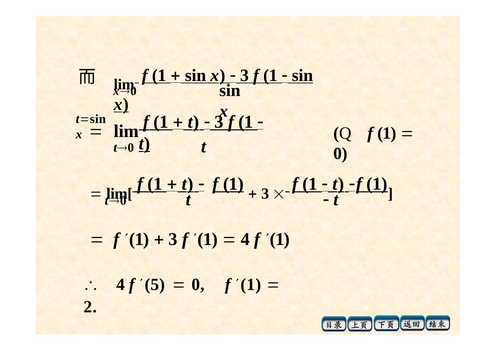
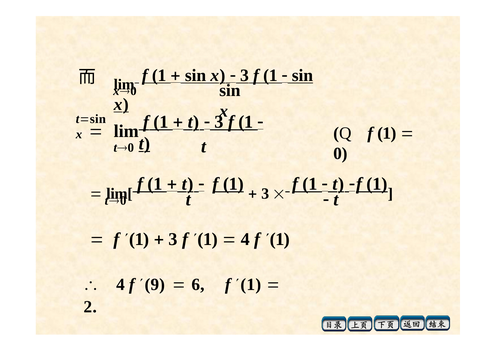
5: 5 -> 9
0 at (198, 284): 0 -> 6
